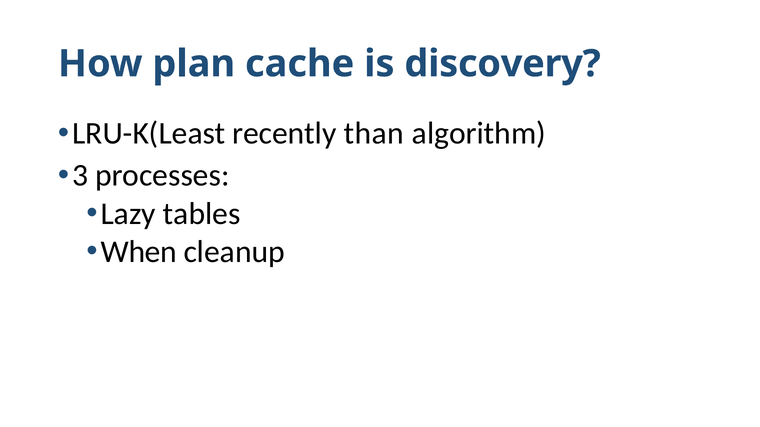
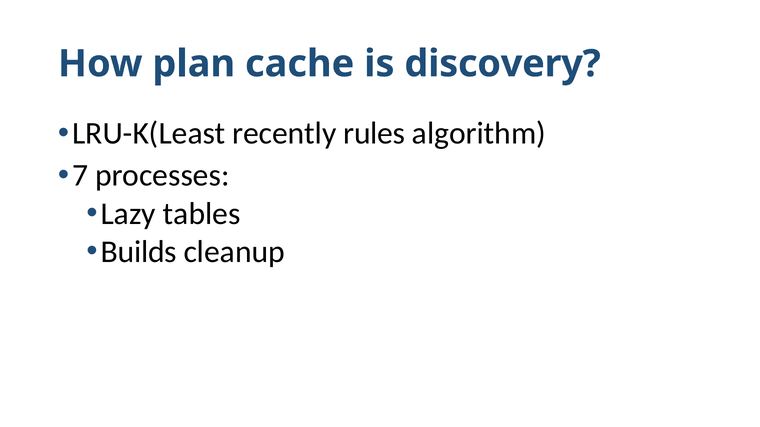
than: than -> rules
3: 3 -> 7
When: When -> Builds
